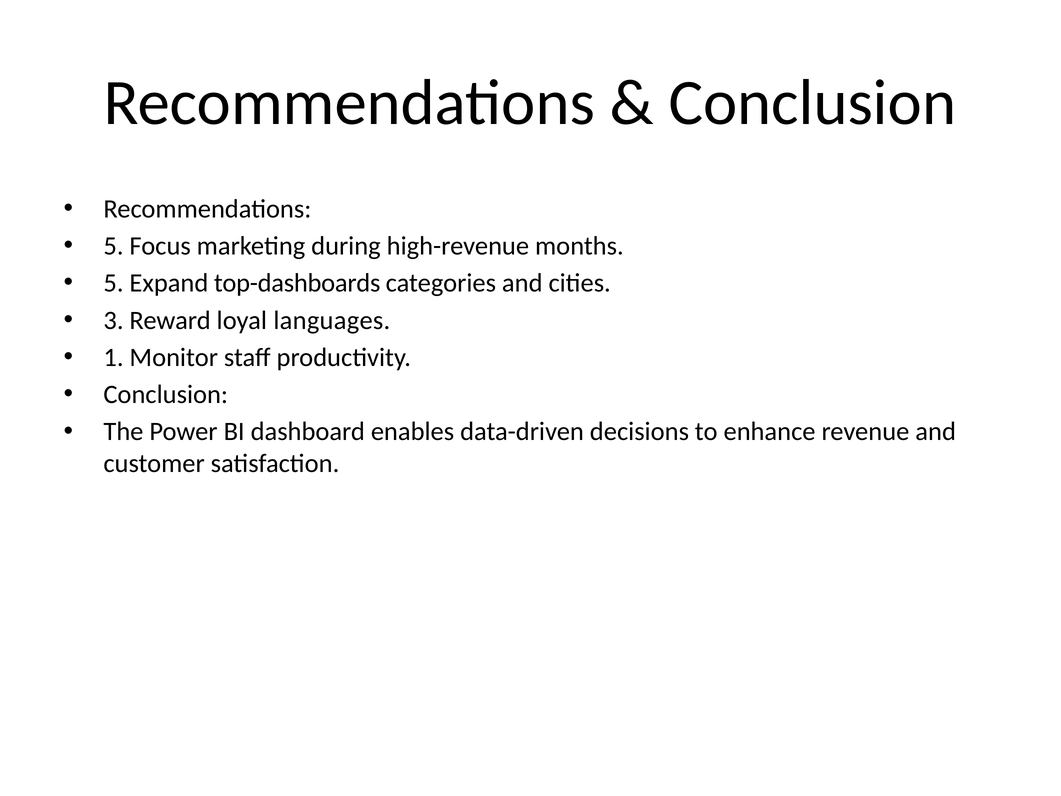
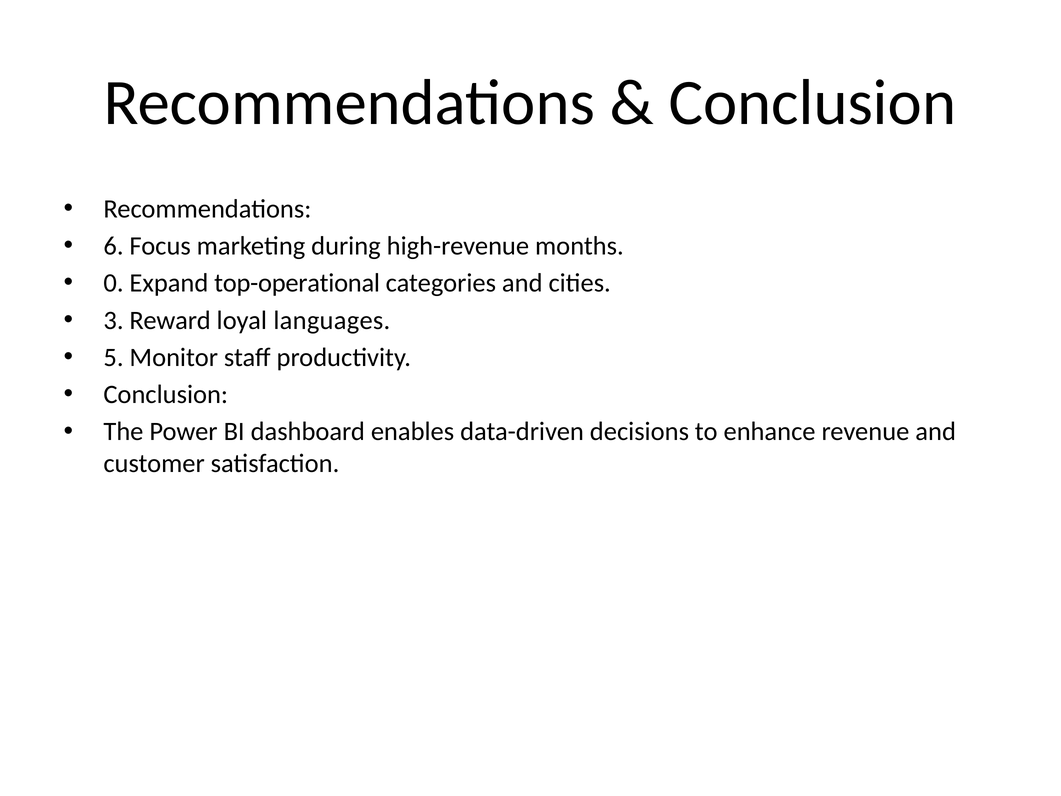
5 at (114, 246): 5 -> 6
5 at (114, 283): 5 -> 0
top-dashboards: top-dashboards -> top-operational
1: 1 -> 5
